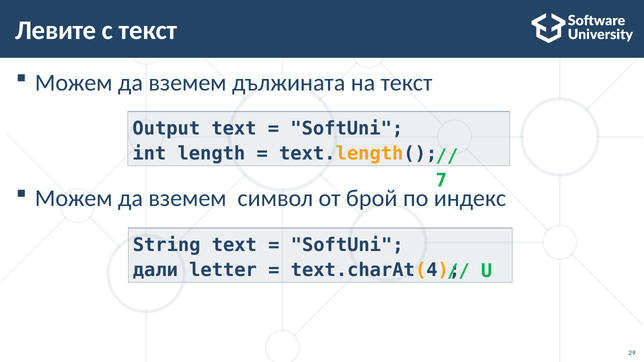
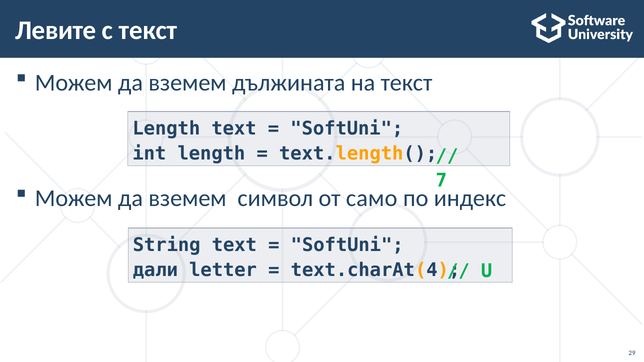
Output at (166, 129): Output -> Length
брой: брой -> само
